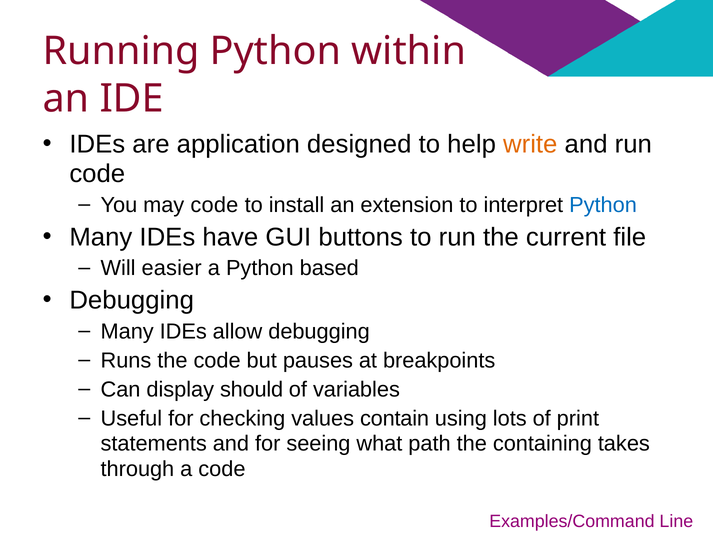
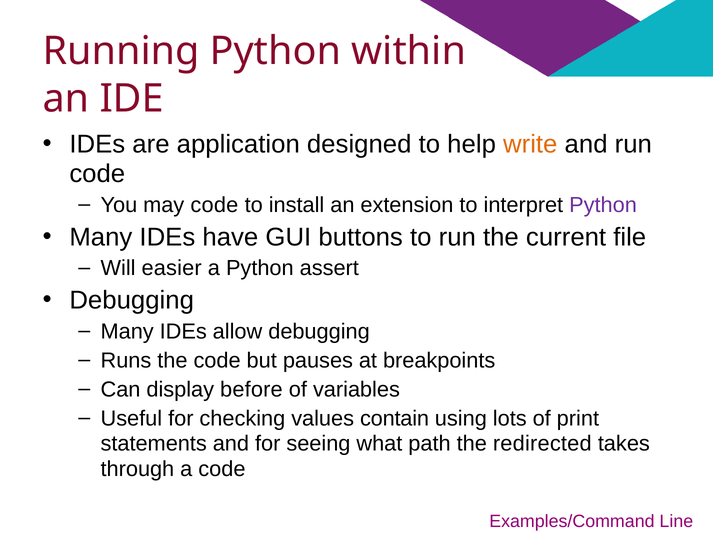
Python at (603, 205) colour: blue -> purple
based: based -> assert
should: should -> before
containing: containing -> redirected
